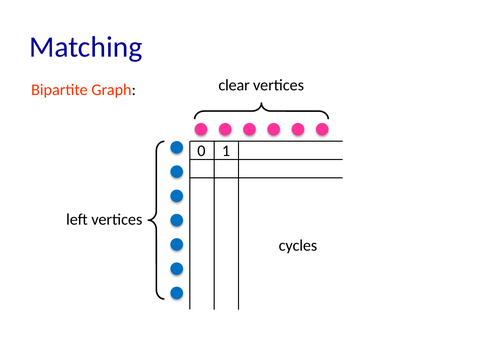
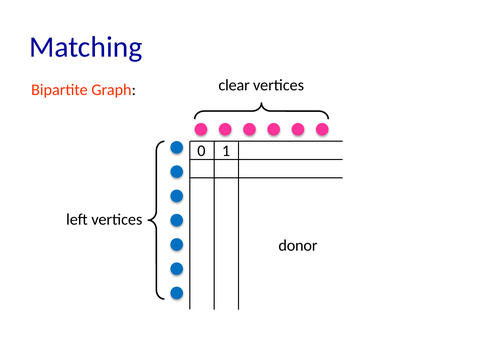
cycles: cycles -> donor
